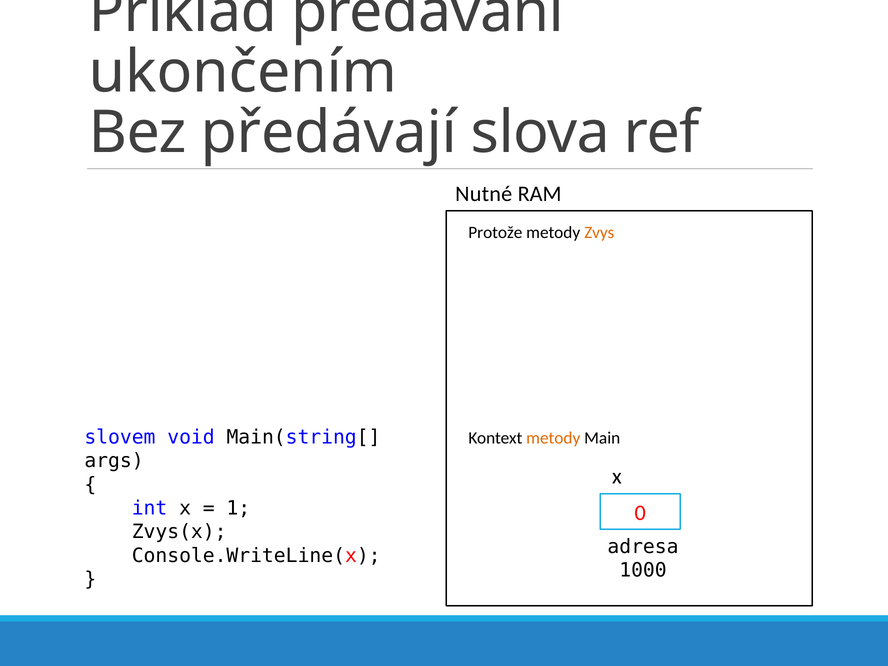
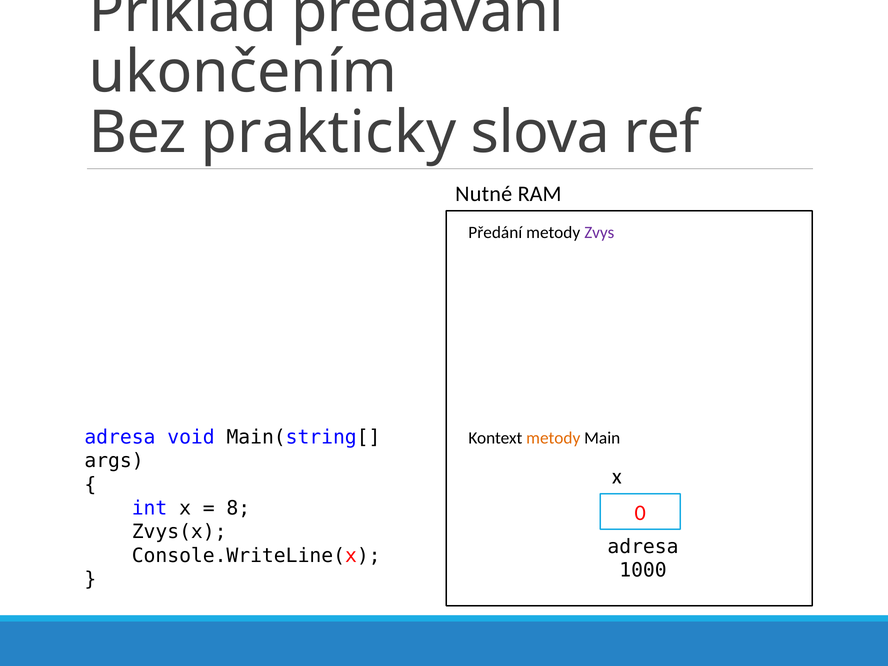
předávají: předávají -> prakticky
Protože: Protože -> Předání
Zvys colour: orange -> purple
slovem at (120, 437): slovem -> adresa
1: 1 -> 8
